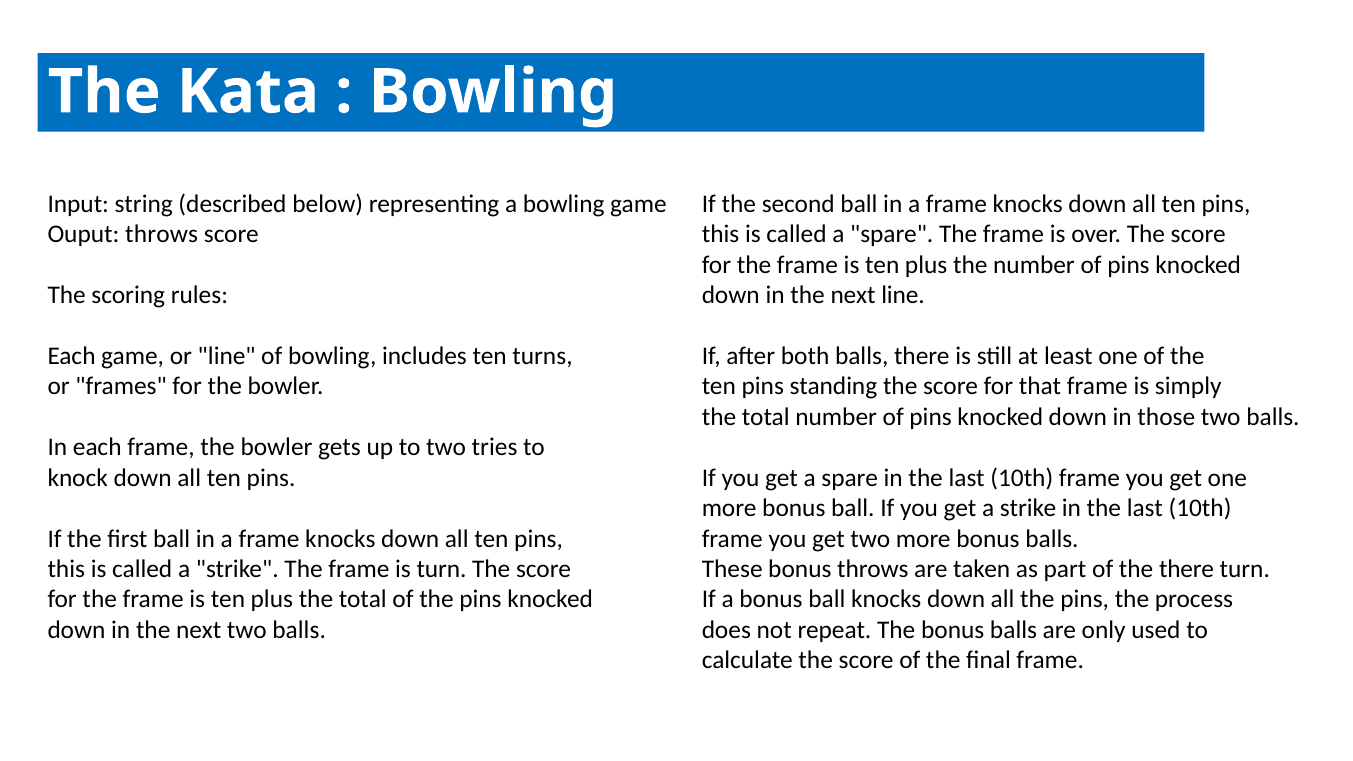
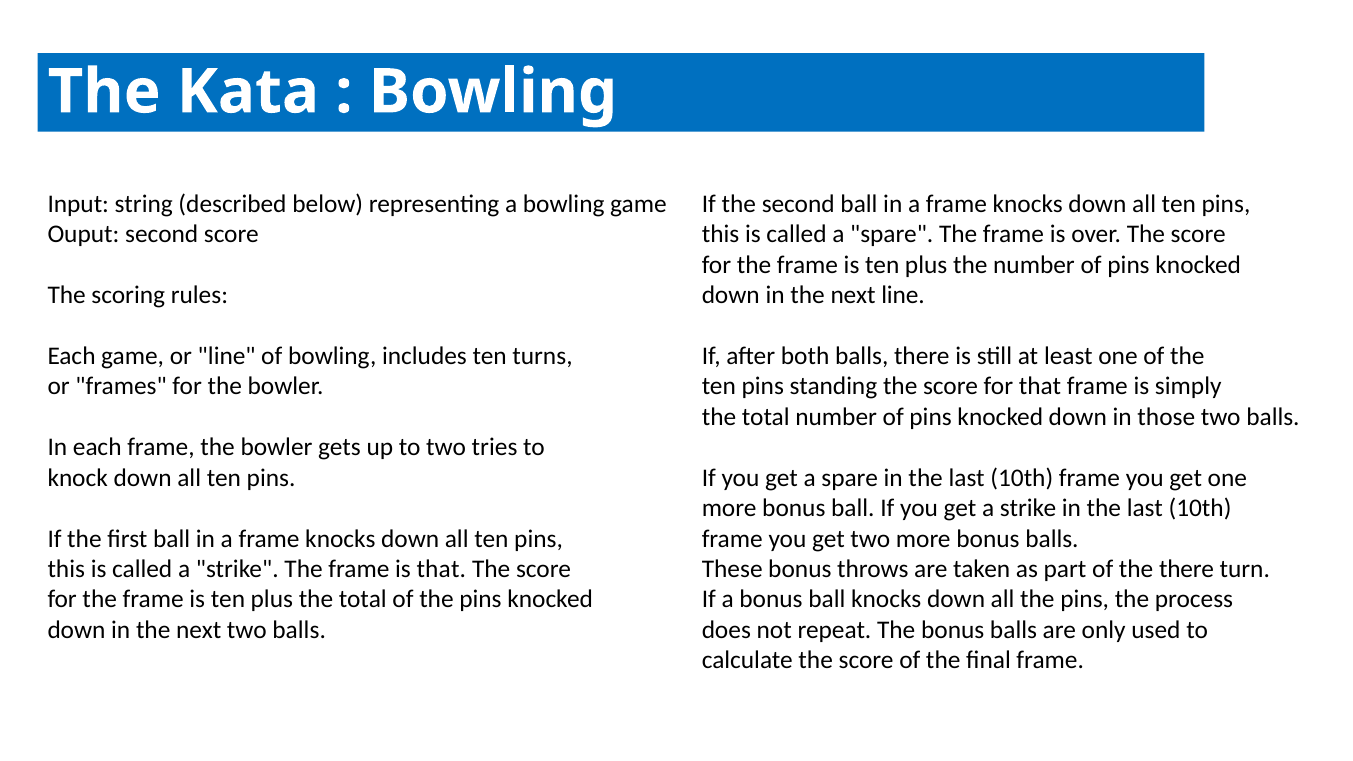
Ouput throws: throws -> second
is turn: turn -> that
